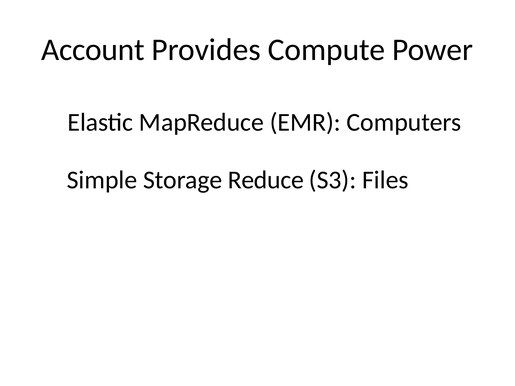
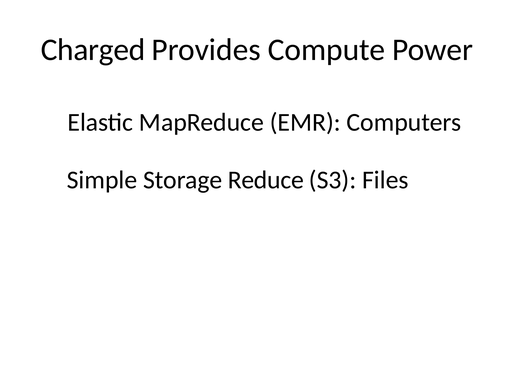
Account: Account -> Charged
